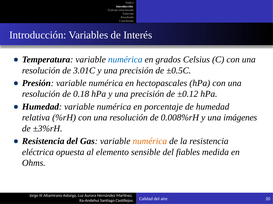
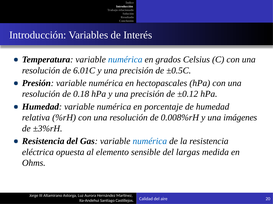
3.01C: 3.01C -> 6.01C
numérica at (150, 142) colour: orange -> blue
fiables: fiables -> largas
